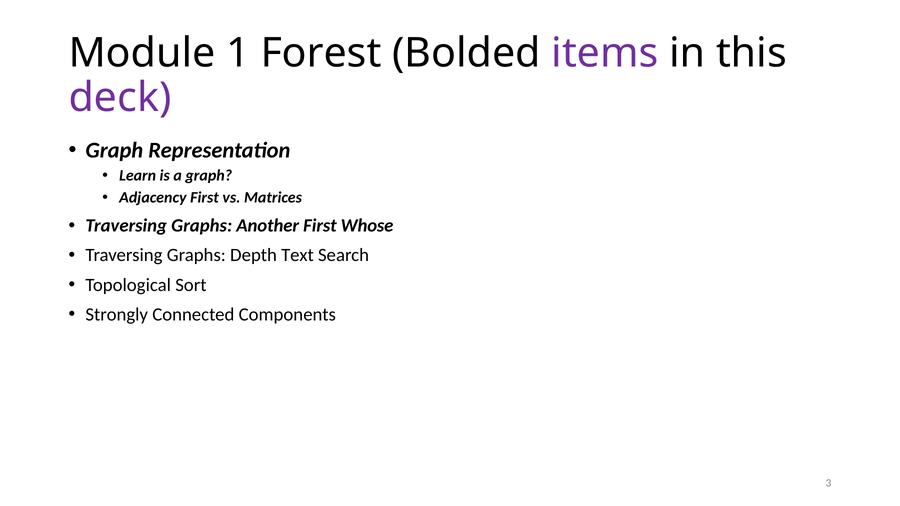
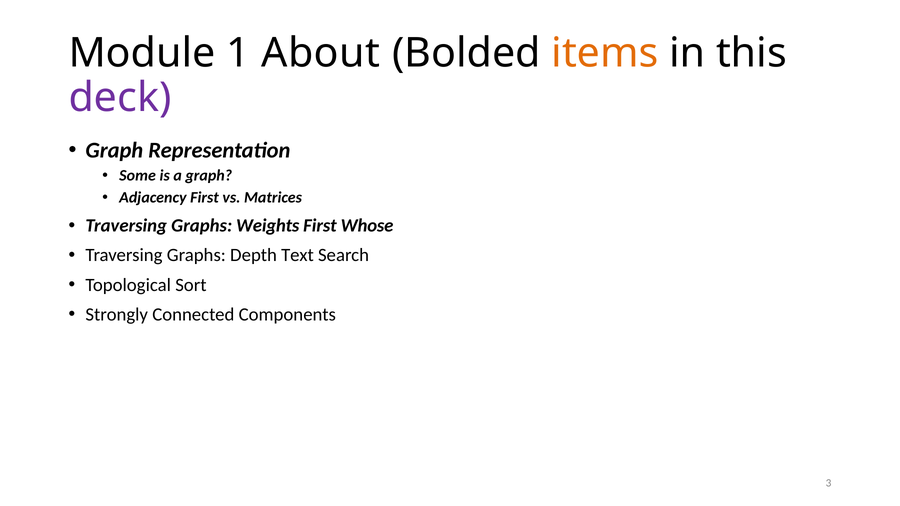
Forest: Forest -> About
items colour: purple -> orange
Learn: Learn -> Some
Another: Another -> Weights
